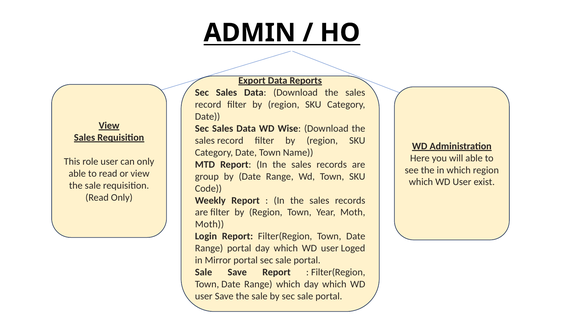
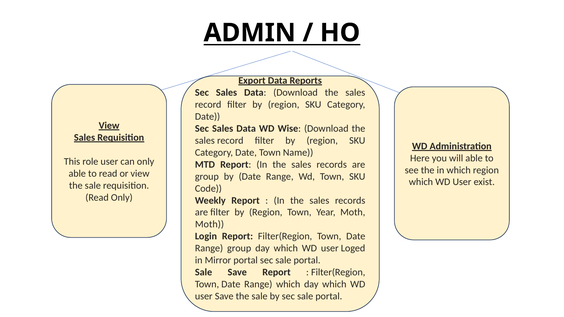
Range portal: portal -> group
